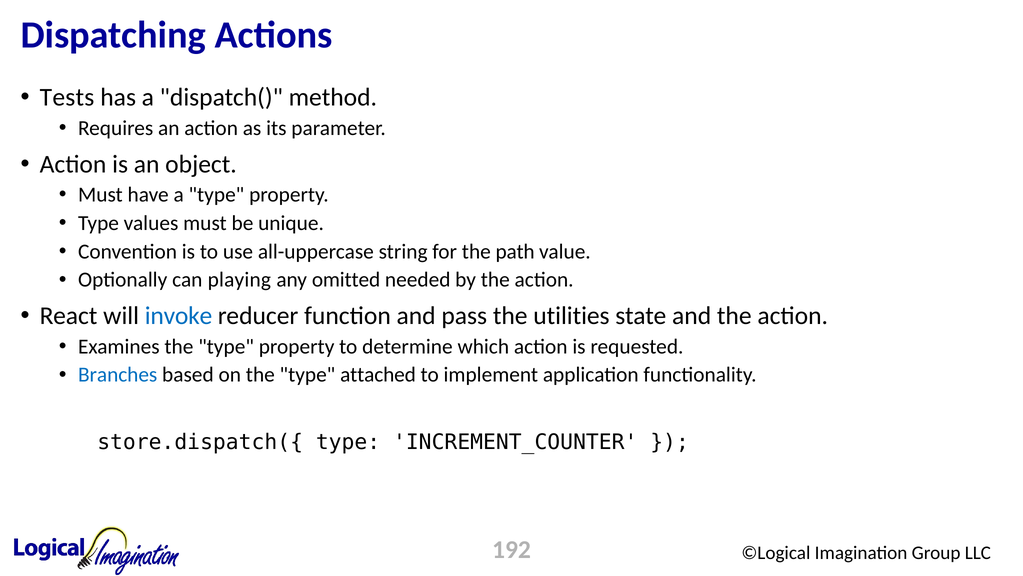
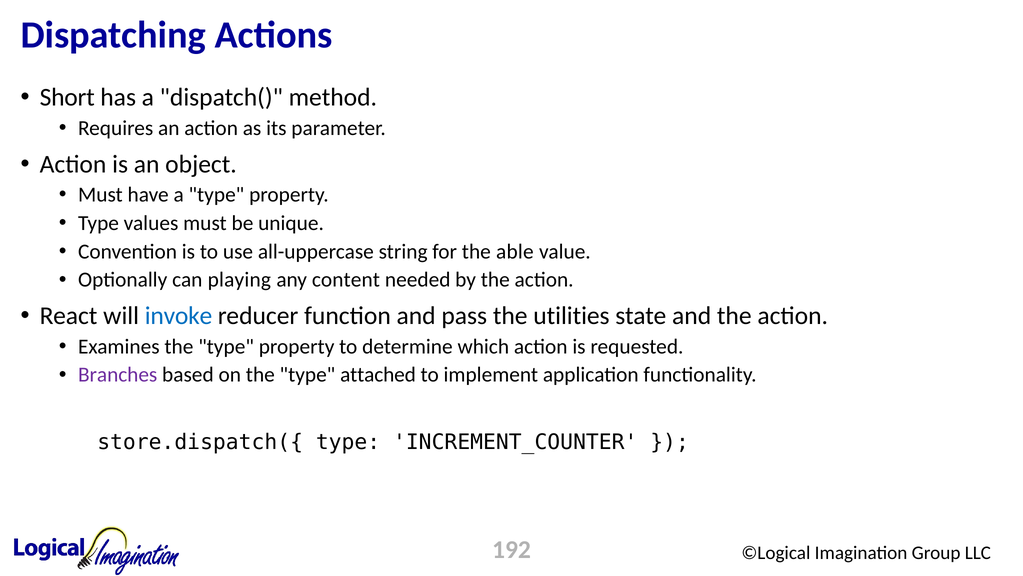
Tests: Tests -> Short
path: path -> able
omitted: omitted -> content
Branches colour: blue -> purple
